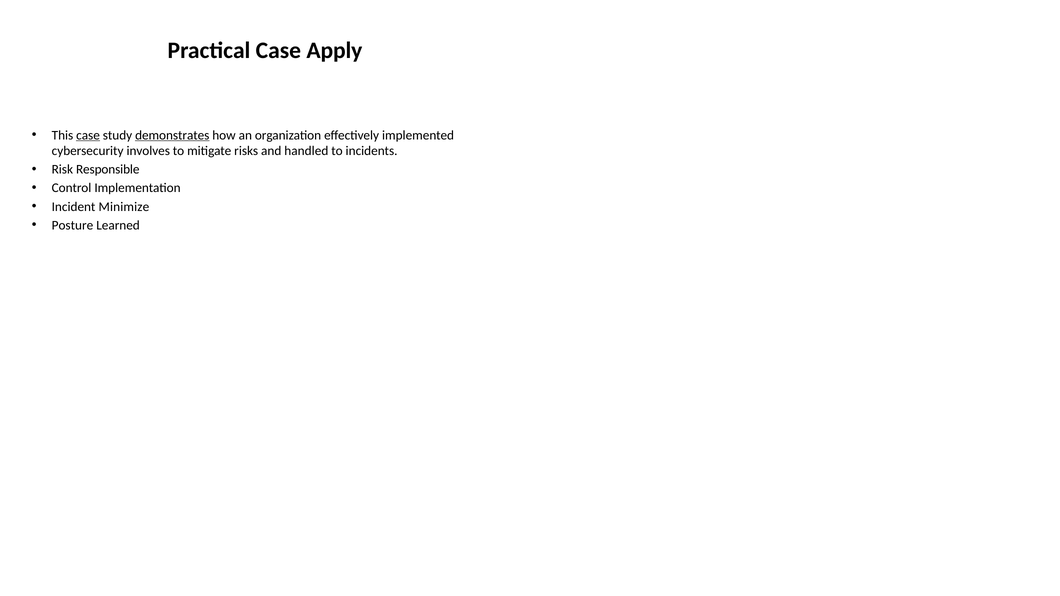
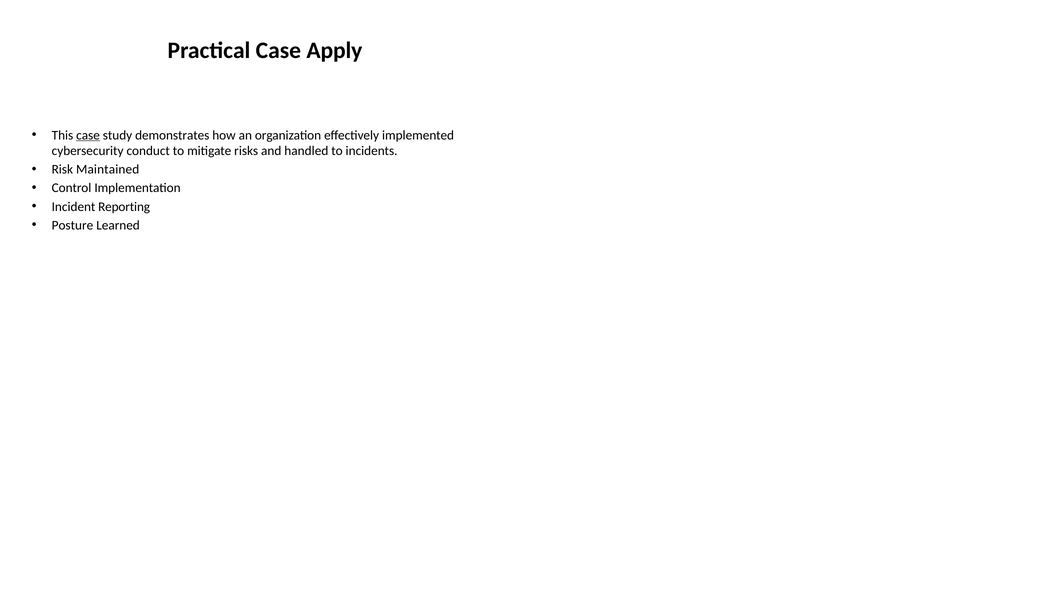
demonstrates underline: present -> none
involves: involves -> conduct
Responsible: Responsible -> Maintained
Minimize: Minimize -> Reporting
